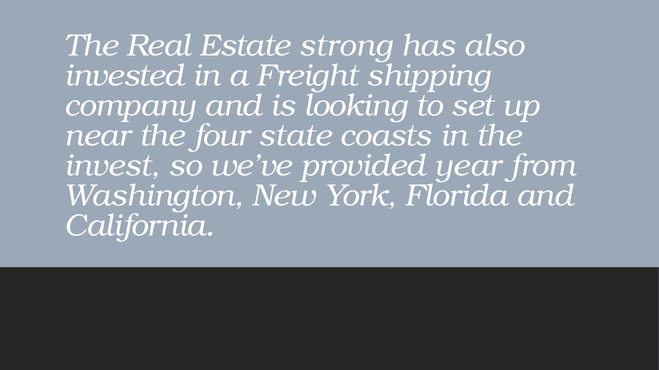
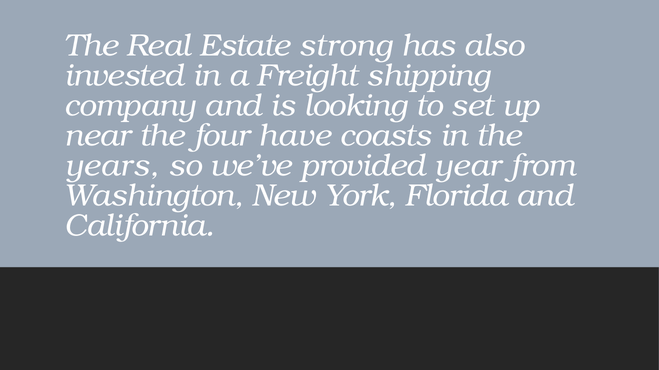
state: state -> have
invest: invest -> years
